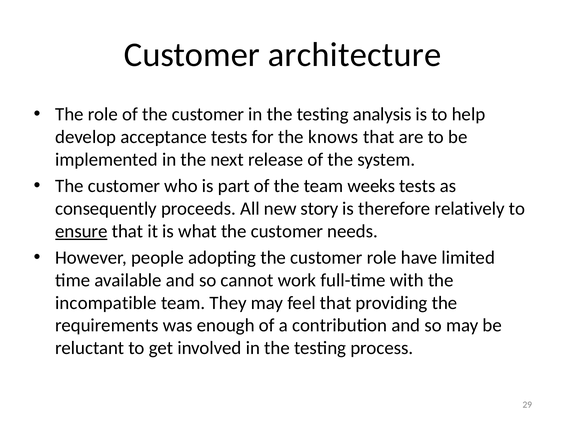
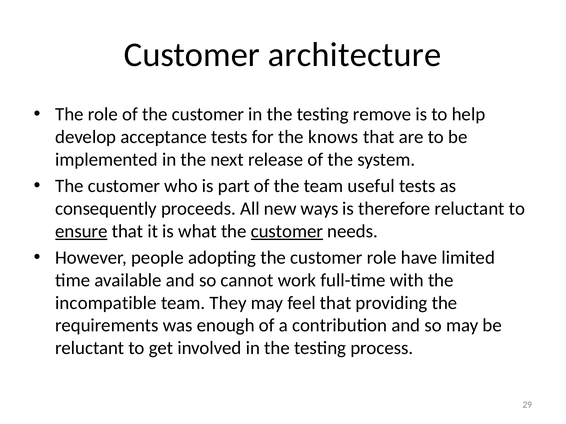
analysis: analysis -> remove
weeks: weeks -> useful
story: story -> ways
therefore relatively: relatively -> reluctant
customer at (287, 231) underline: none -> present
